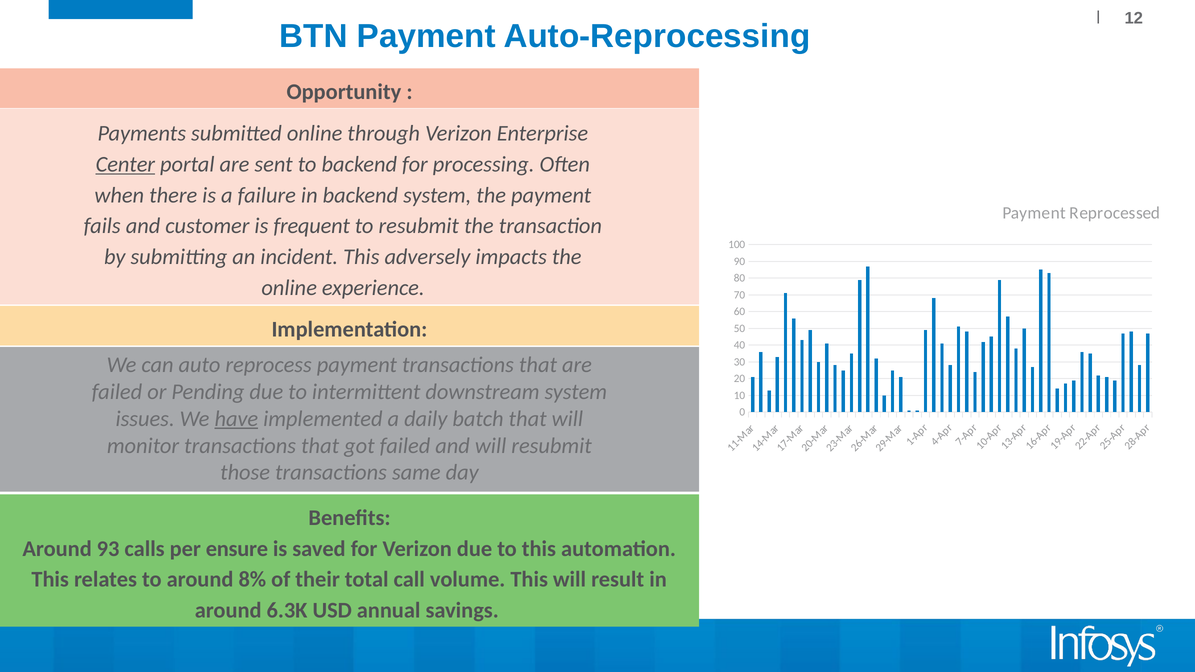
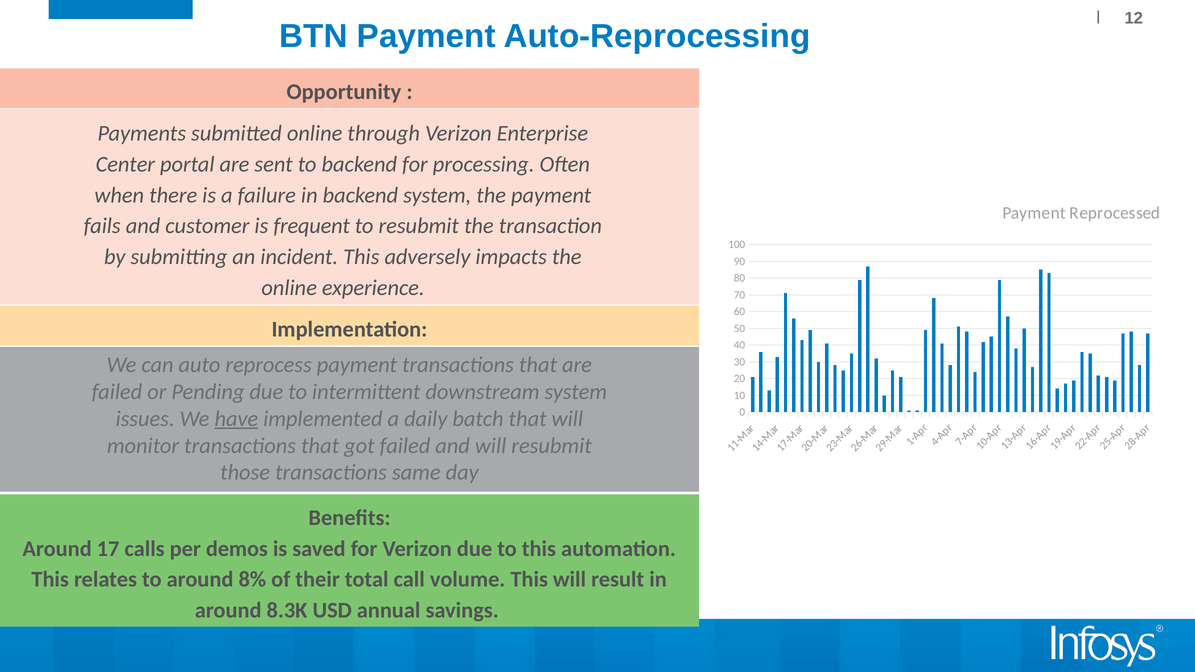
Center underline: present -> none
93: 93 -> 17
ensure: ensure -> demos
6.3K: 6.3K -> 8.3K
